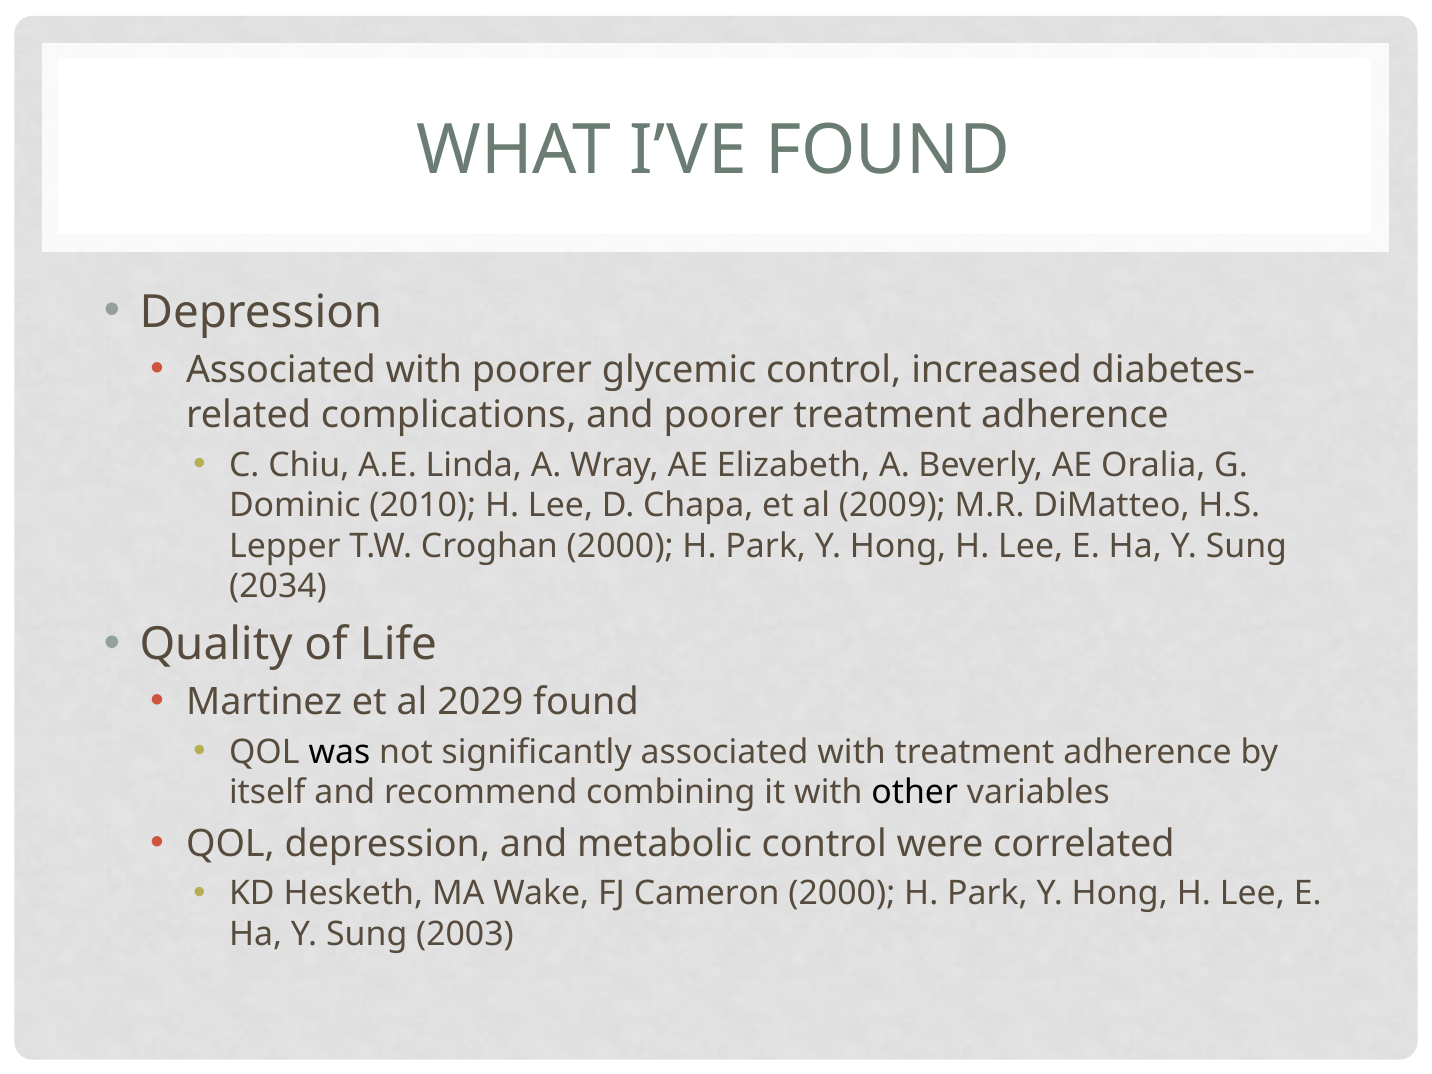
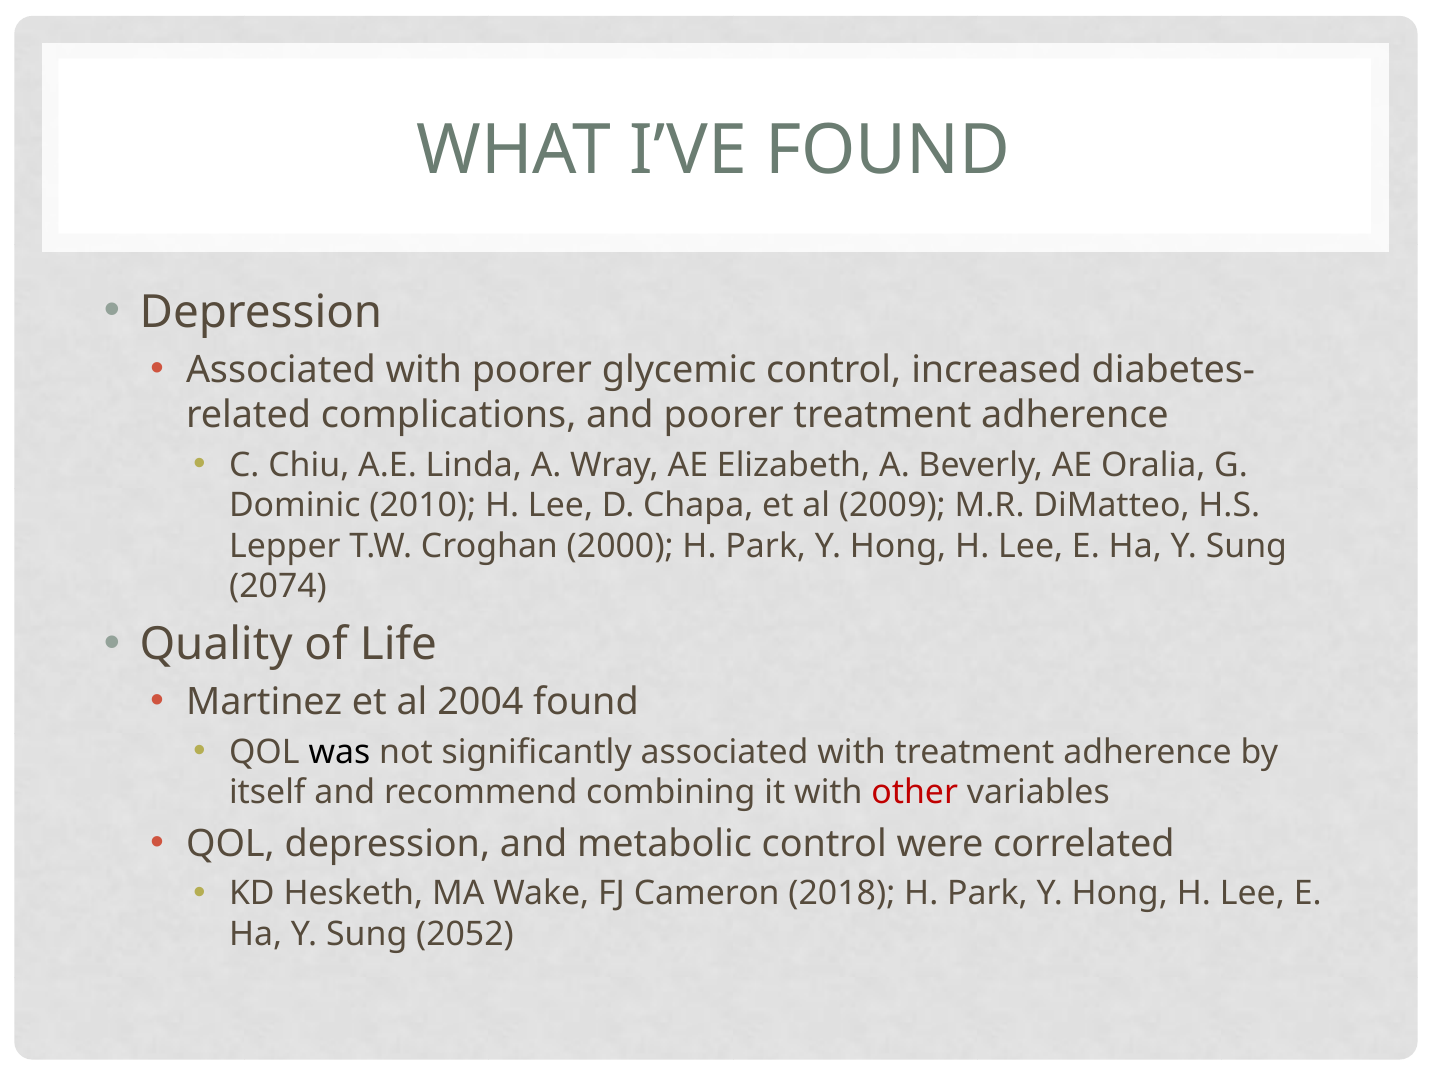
2034: 2034 -> 2074
2029: 2029 -> 2004
other colour: black -> red
Cameron 2000: 2000 -> 2018
2003: 2003 -> 2052
